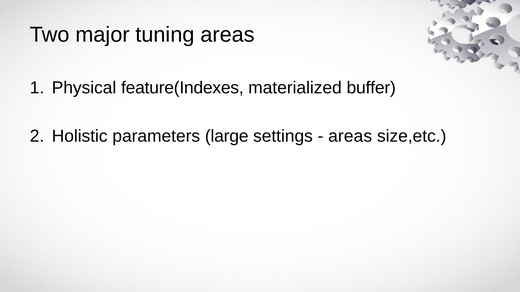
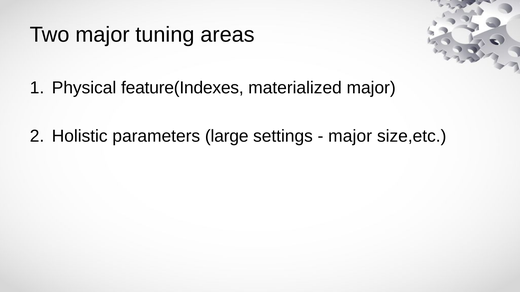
materialized buffer: buffer -> major
areas at (350, 136): areas -> major
